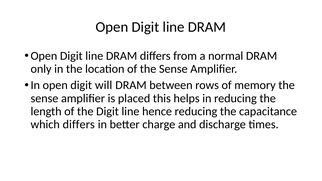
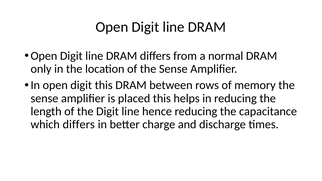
digit will: will -> this
